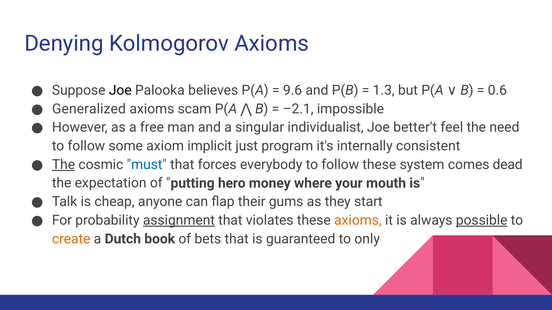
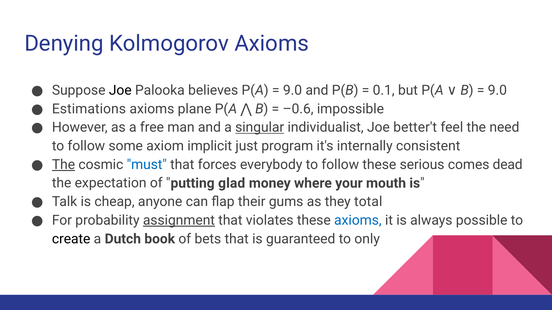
9.6 at (293, 90): 9.6 -> 9.0
1.3: 1.3 -> 0.1
0.6 at (497, 90): 0.6 -> 9.0
Generalized: Generalized -> Estimations
scam: scam -> plane
–2.1: –2.1 -> –0.6
singular underline: none -> present
system: system -> serious
hero: hero -> glad
start: start -> total
axioms at (358, 221) colour: orange -> blue
possible underline: present -> none
create colour: orange -> black
